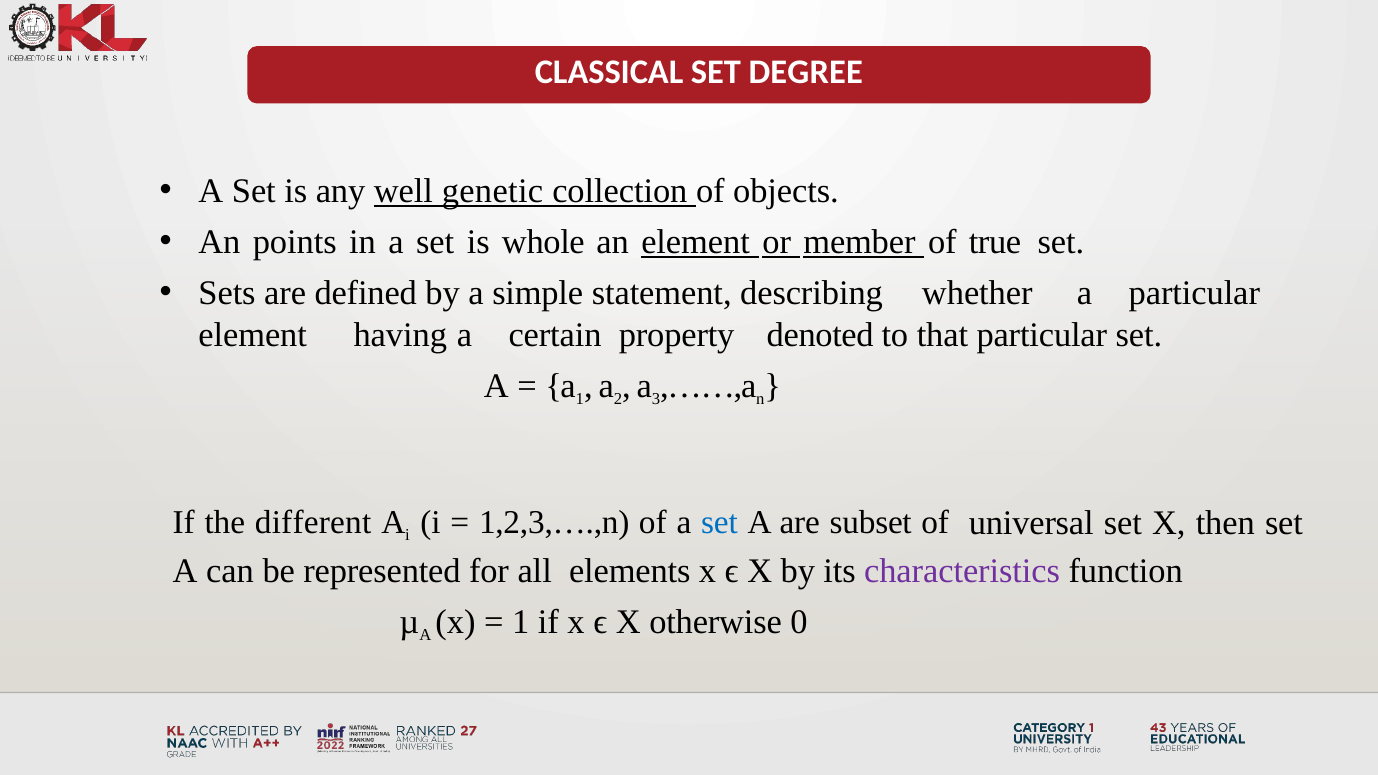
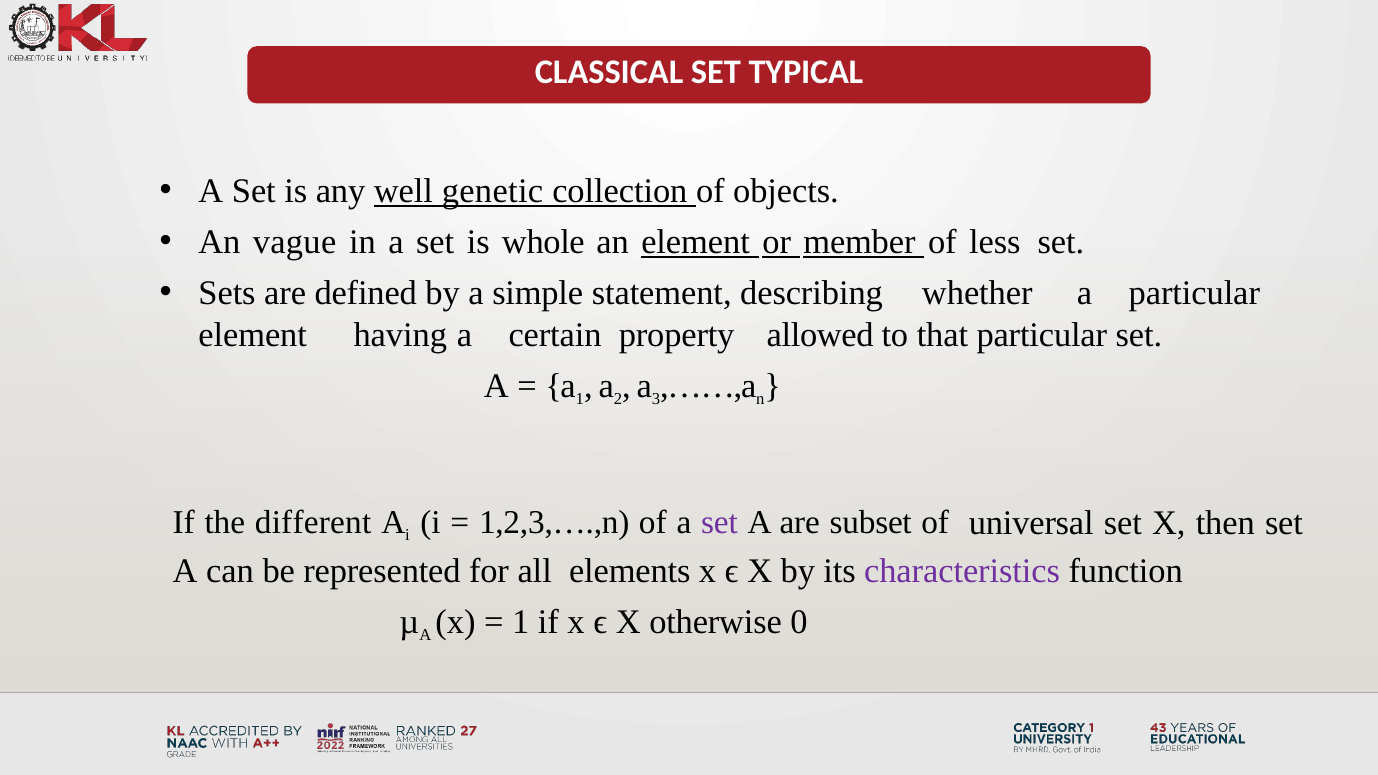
DEGREE: DEGREE -> TYPICAL
points: points -> vague
true: true -> less
denoted: denoted -> allowed
set at (719, 523) colour: blue -> purple
